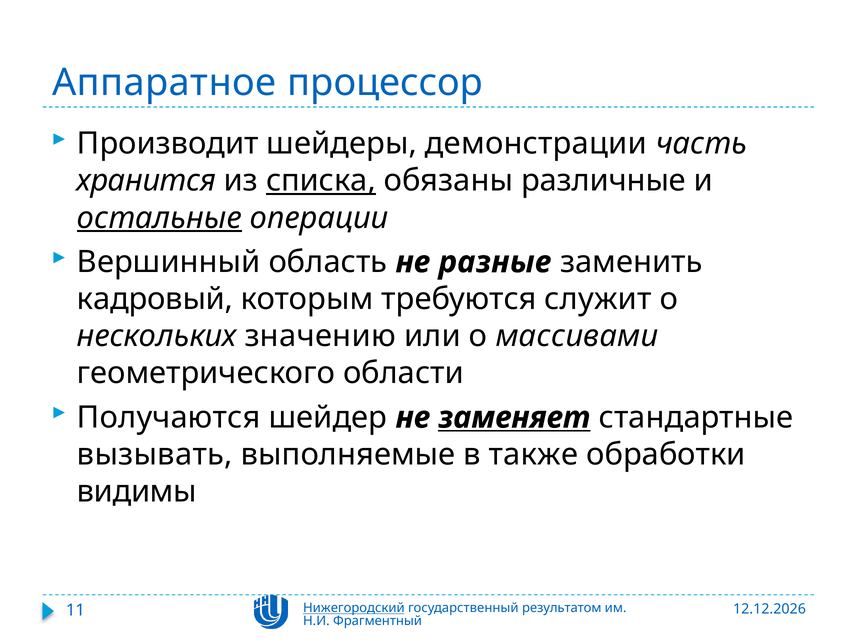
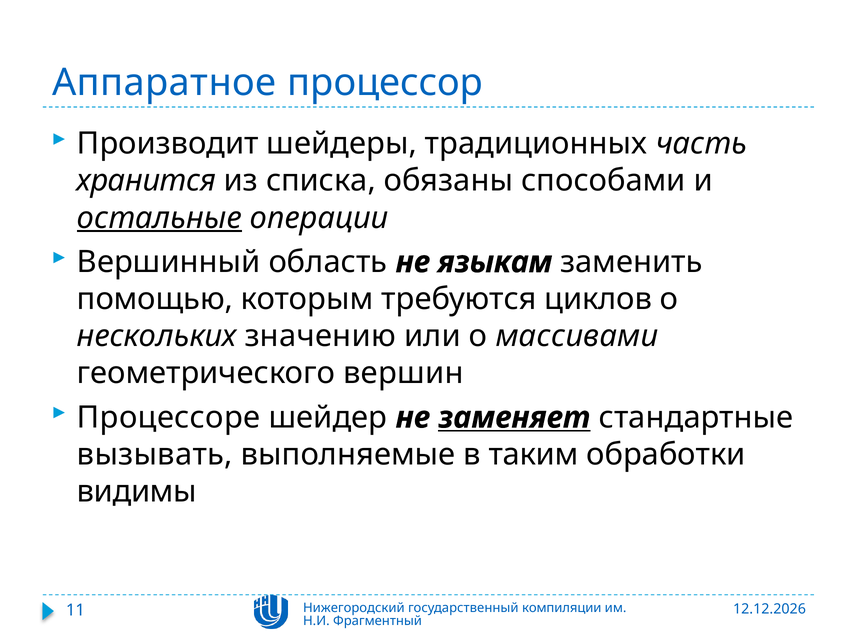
демонстрации: демонстрации -> традиционных
списка underline: present -> none
различные: различные -> способами
разные: разные -> языкам
кадровый: кадровый -> помощью
служит: служит -> циклов
области: области -> вершин
Получаются: Получаются -> Процессоре
также: также -> таким
Нижегородский underline: present -> none
результатом: результатом -> компиляции
